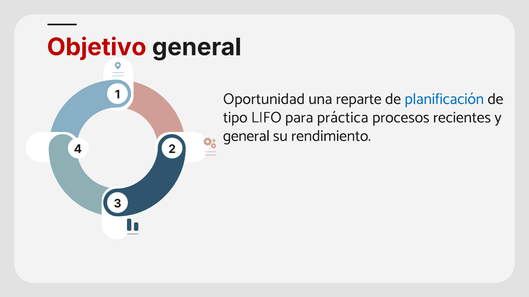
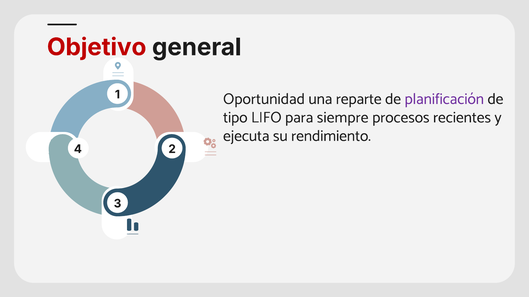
planificación colour: blue -> purple
práctica: práctica -> siempre
general at (246, 136): general -> ejecuta
